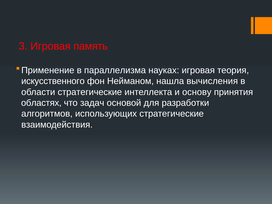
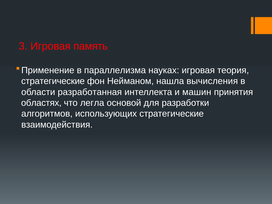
искусственного at (53, 81): искусственного -> стратегические
области стратегические: стратегические -> разработанная
основу: основу -> машин
задач: задач -> легла
